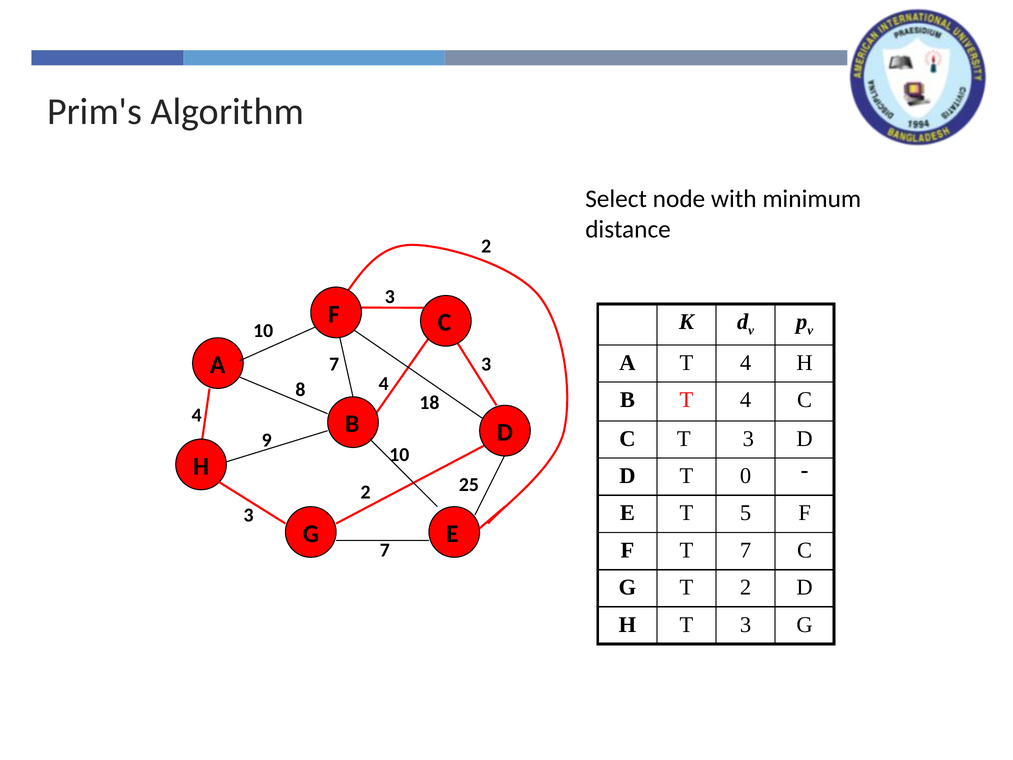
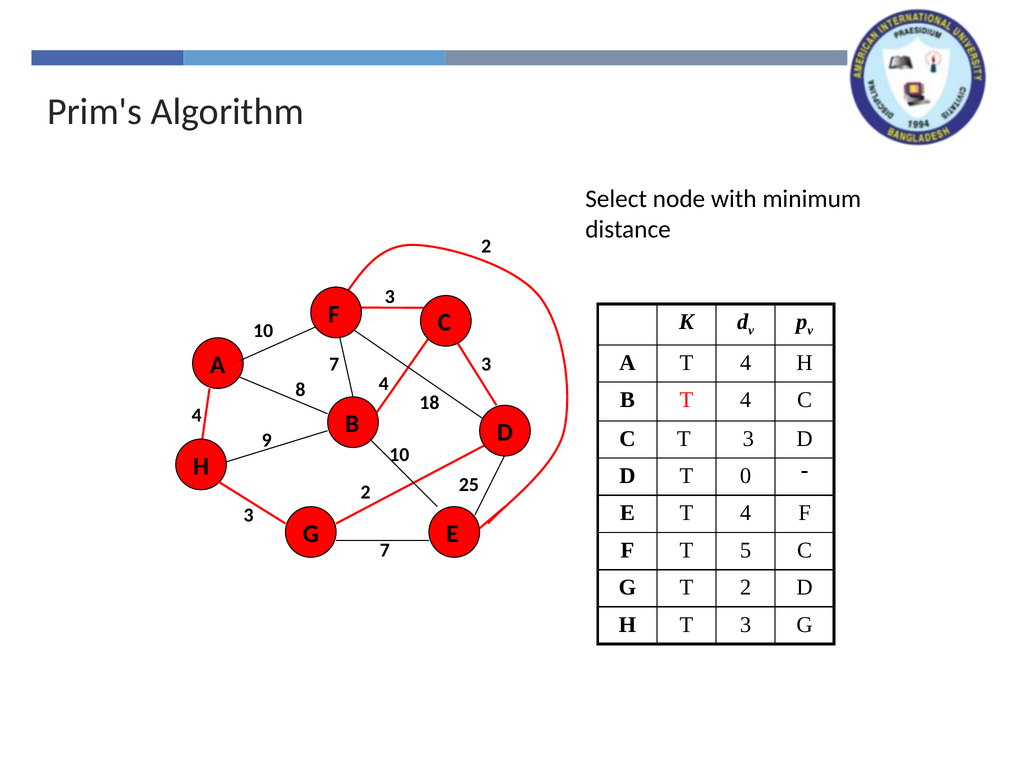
E T 5: 5 -> 4
T 7: 7 -> 5
